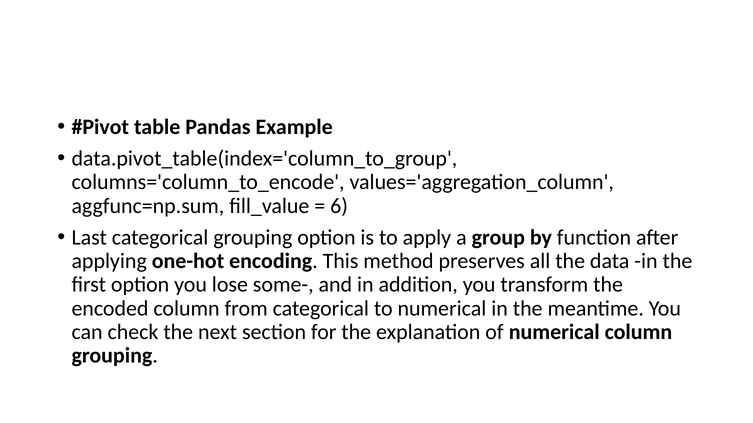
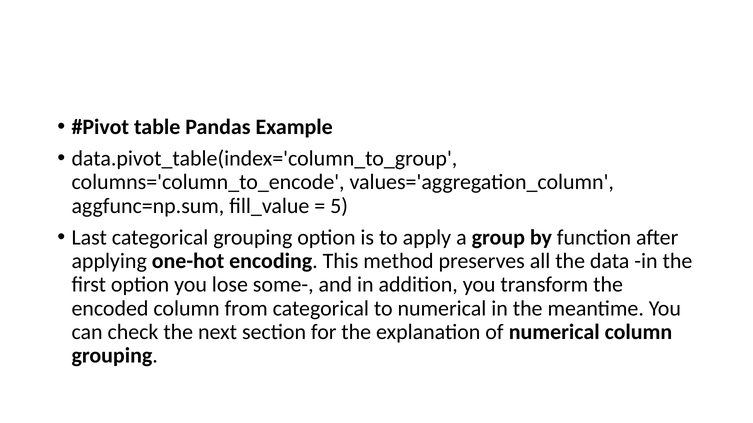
6: 6 -> 5
